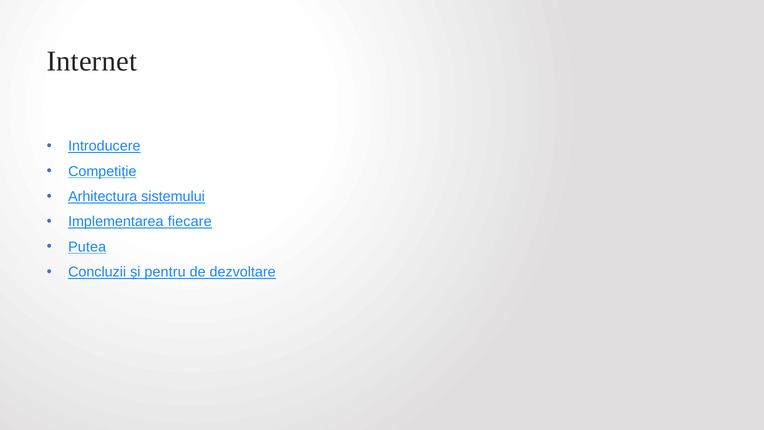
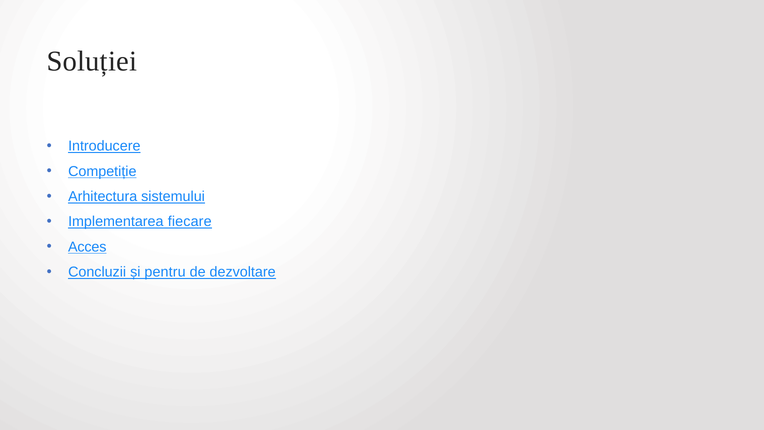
Internet: Internet -> Soluției
Putea: Putea -> Acces
